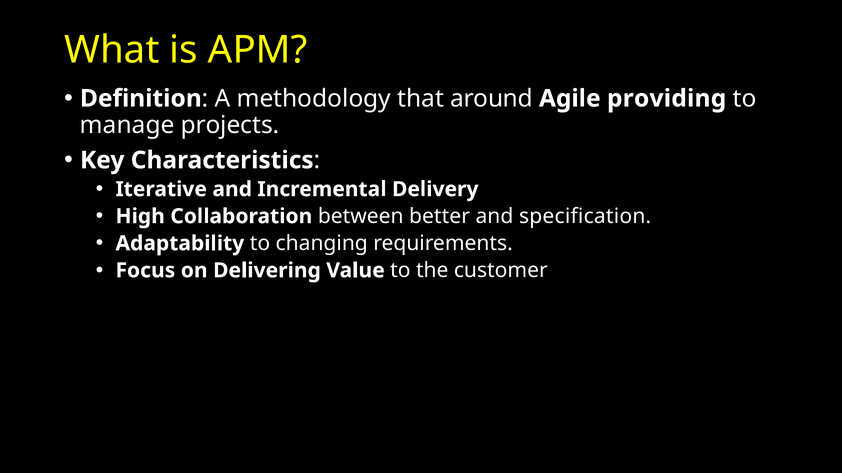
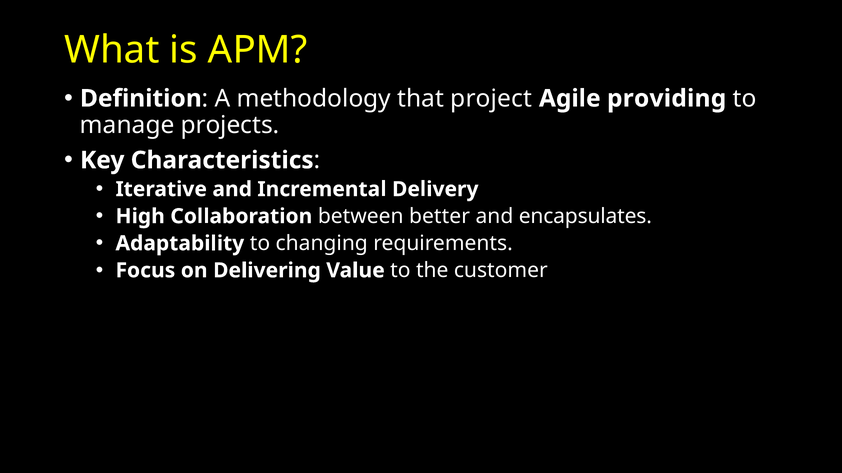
around: around -> project
specification: specification -> encapsulates
